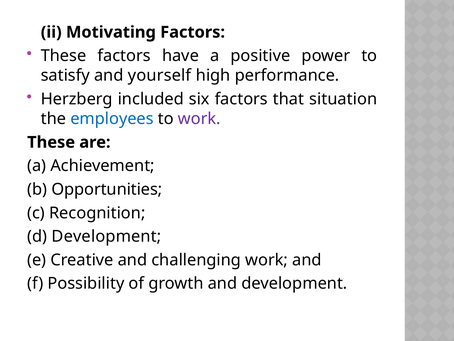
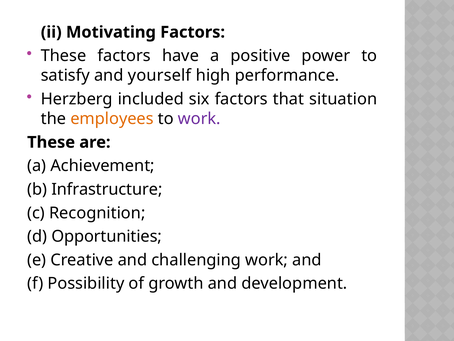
employees colour: blue -> orange
Opportunities: Opportunities -> Infrastructure
d Development: Development -> Opportunities
